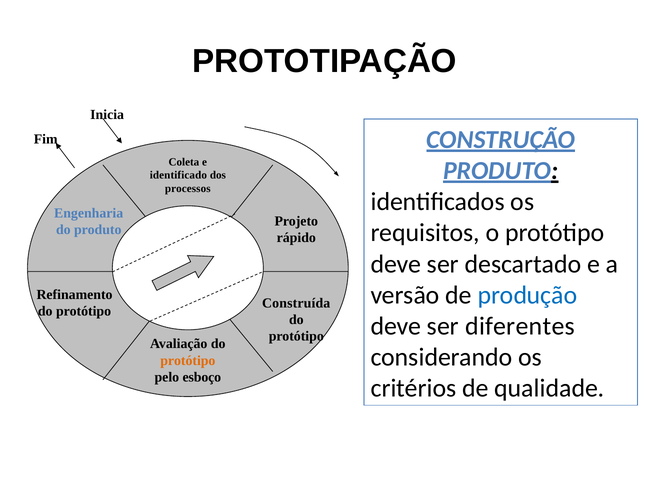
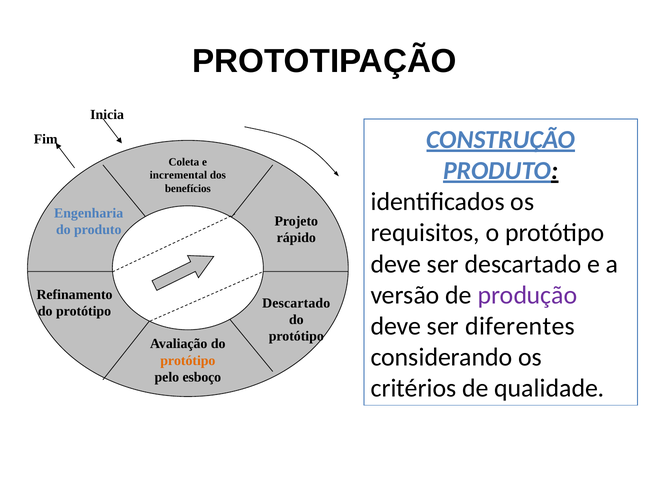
identificado: identificado -> incremental
processos: processos -> benefícios
produção colour: blue -> purple
Construída at (296, 303): Construída -> Descartado
